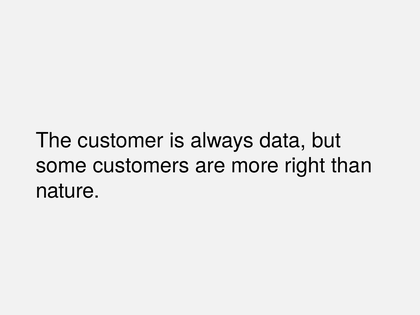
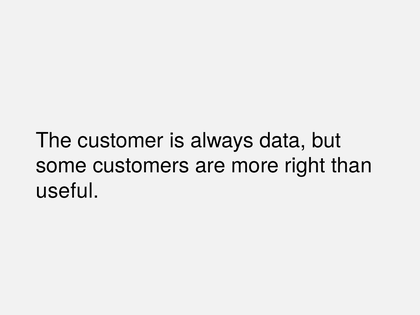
nature: nature -> useful
